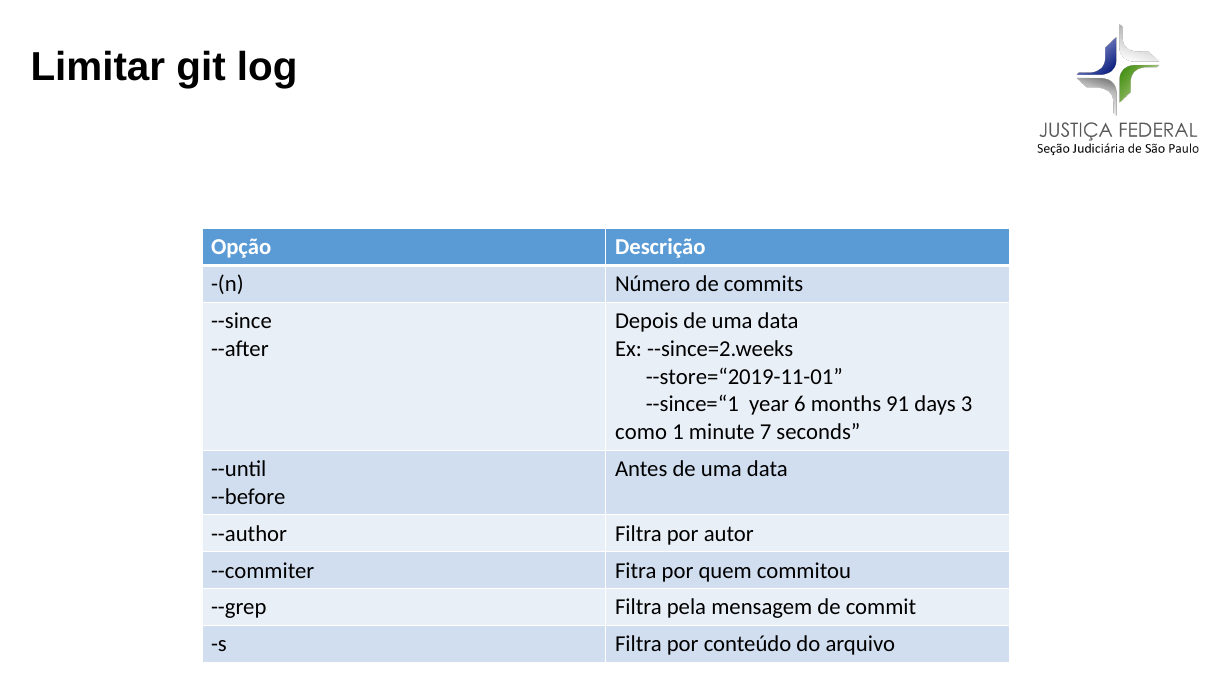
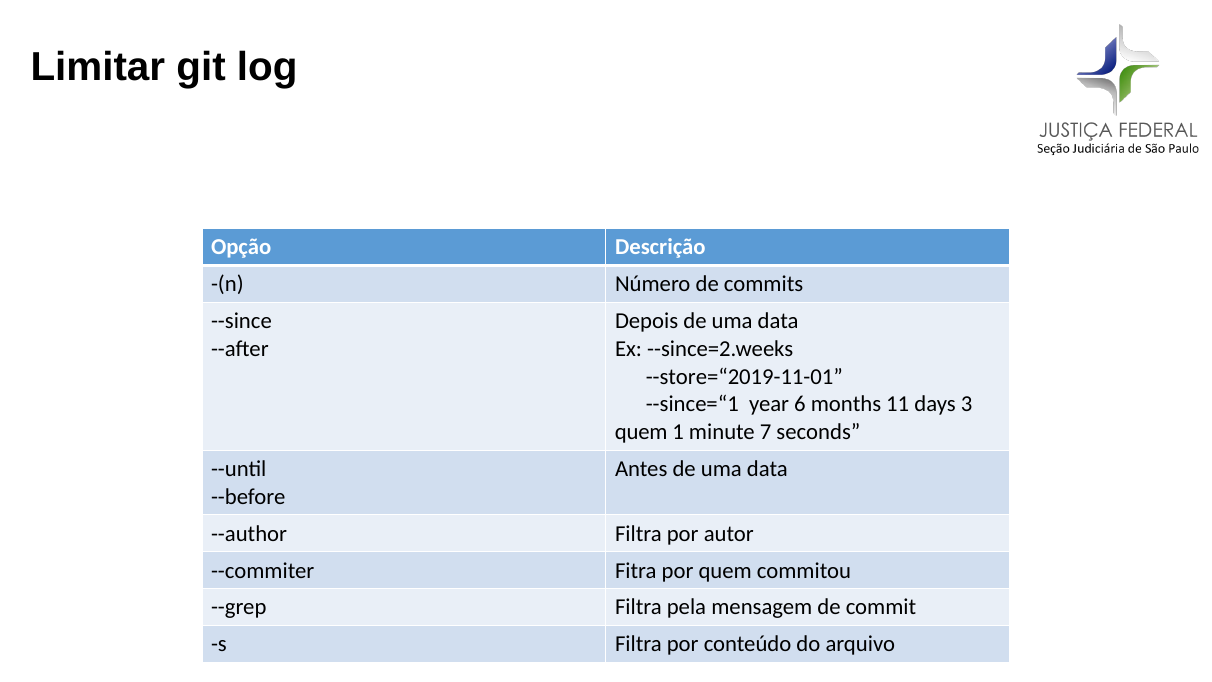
91: 91 -> 11
como at (641, 432): como -> quem
